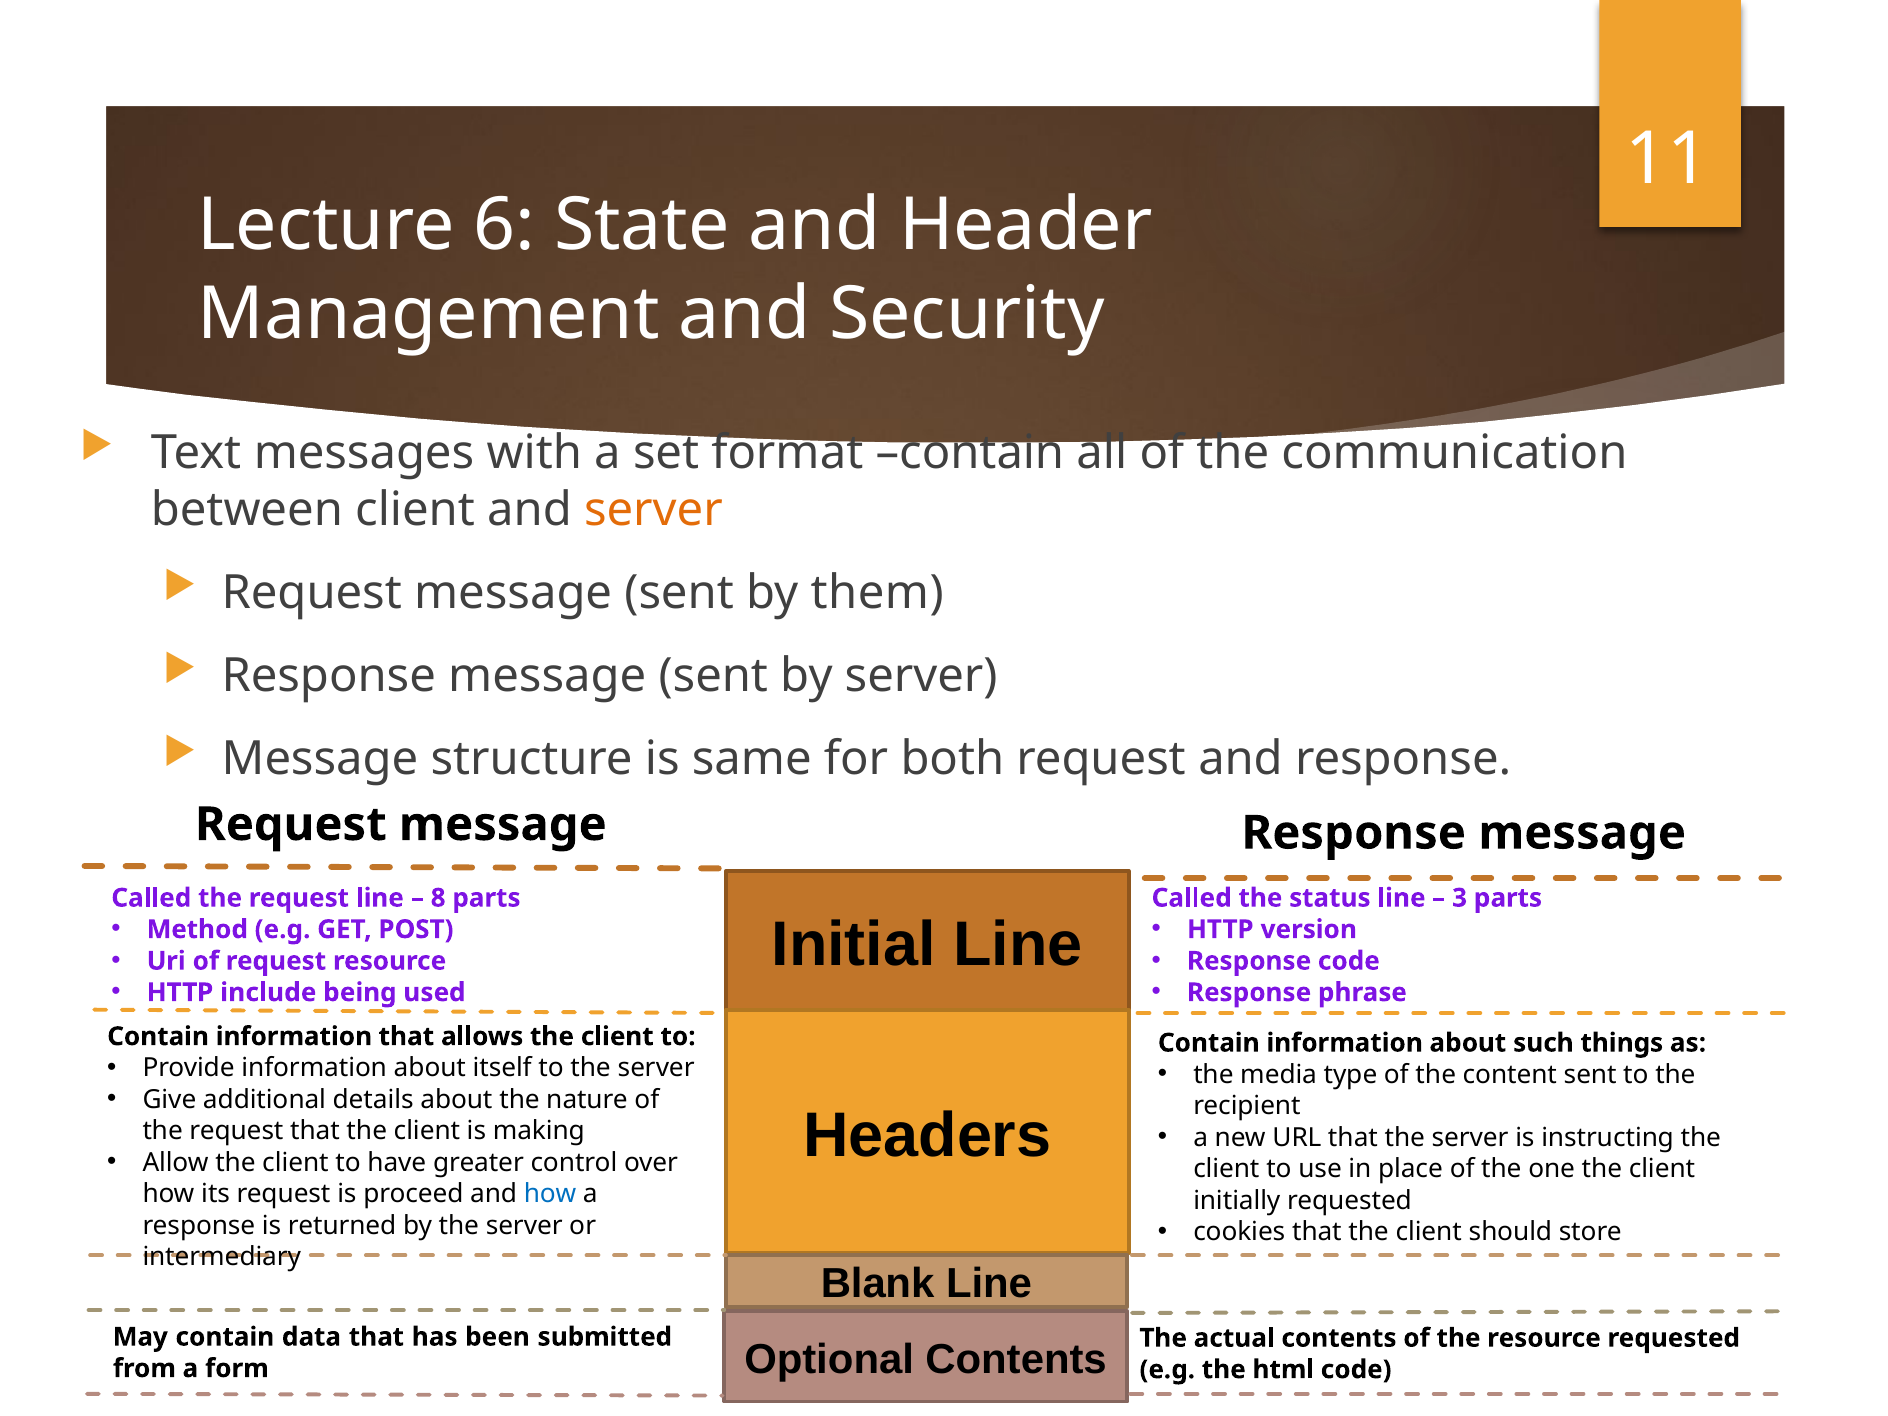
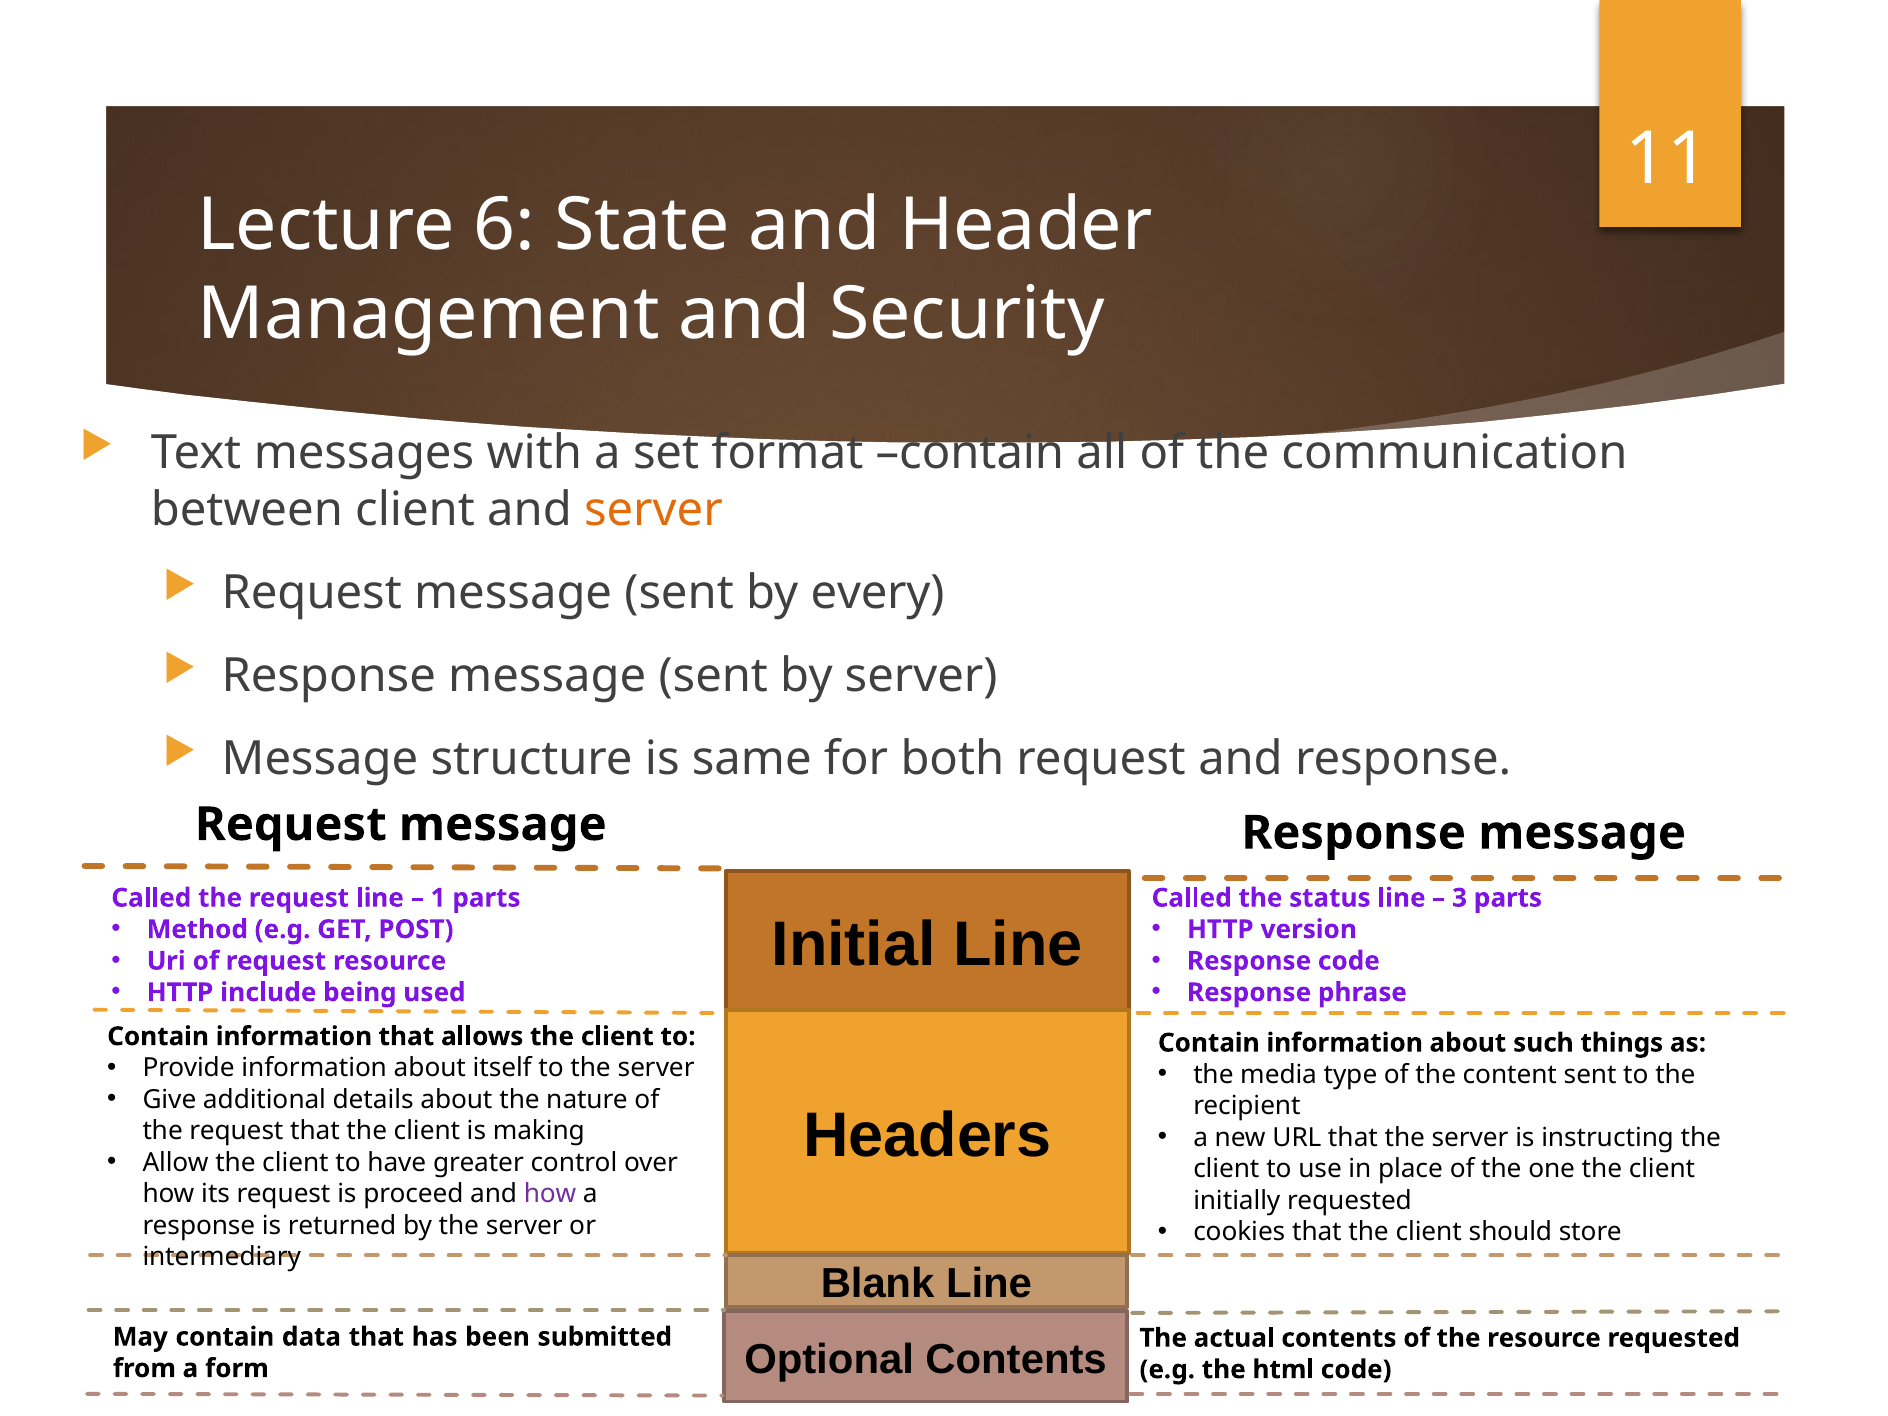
them: them -> every
8: 8 -> 1
how at (550, 1194) colour: blue -> purple
